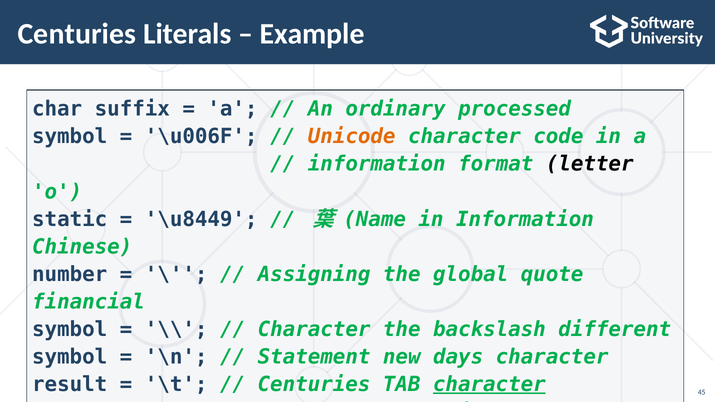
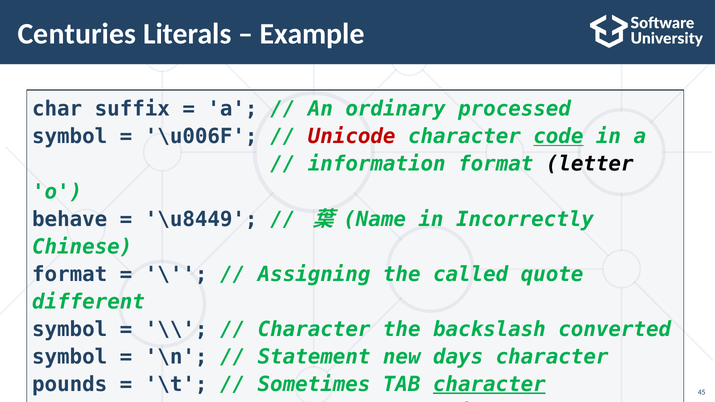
Unicode colour: orange -> red
code underline: none -> present
static: static -> behave
in Information: Information -> Incorrectly
number at (70, 274): number -> format
global: global -> called
financial: financial -> different
different: different -> converted
result: result -> pounds
Centuries at (314, 384): Centuries -> Sometimes
